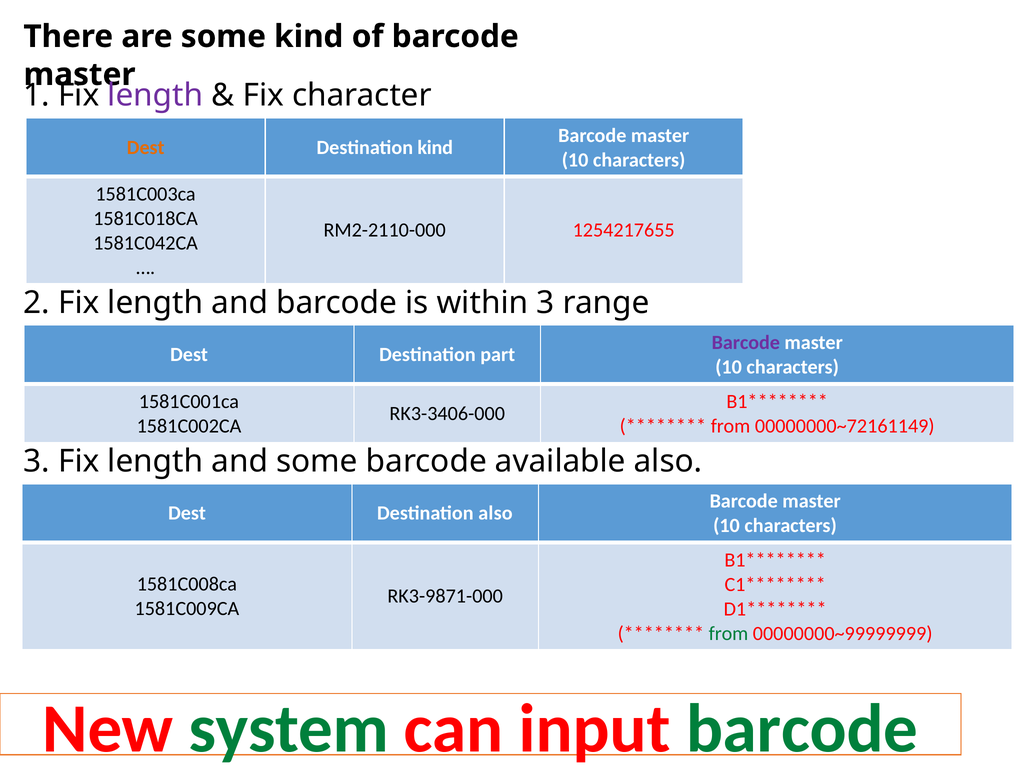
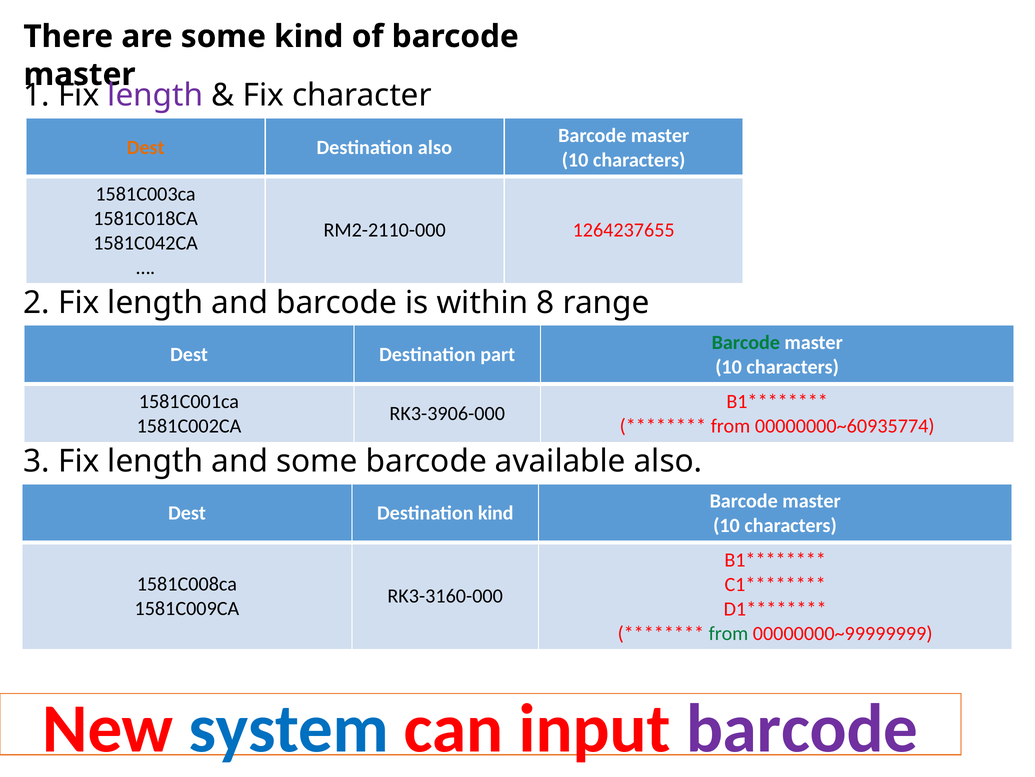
Destination kind: kind -> also
1254217655: 1254217655 -> 1264237655
within 3: 3 -> 8
Barcode at (746, 342) colour: purple -> green
RK3-3406-000: RK3-3406-000 -> RK3-3906-000
00000000~72161149: 00000000~72161149 -> 00000000~60935774
Destination also: also -> kind
RK3-9871-000: RK3-9871-000 -> RK3-3160-000
system colour: green -> blue
barcode at (802, 728) colour: green -> purple
